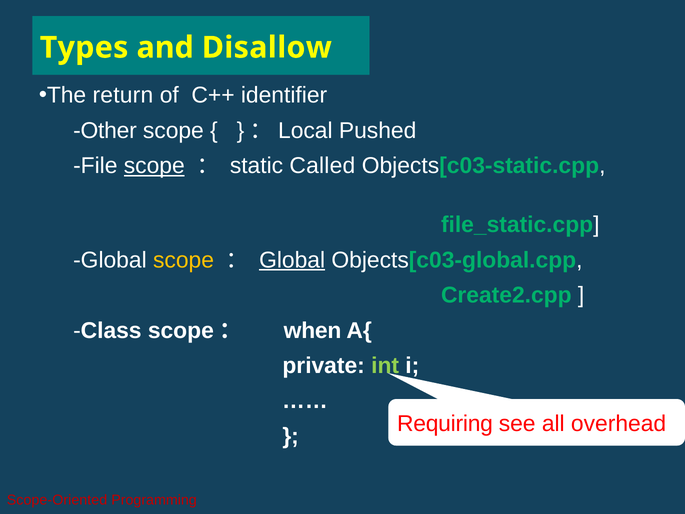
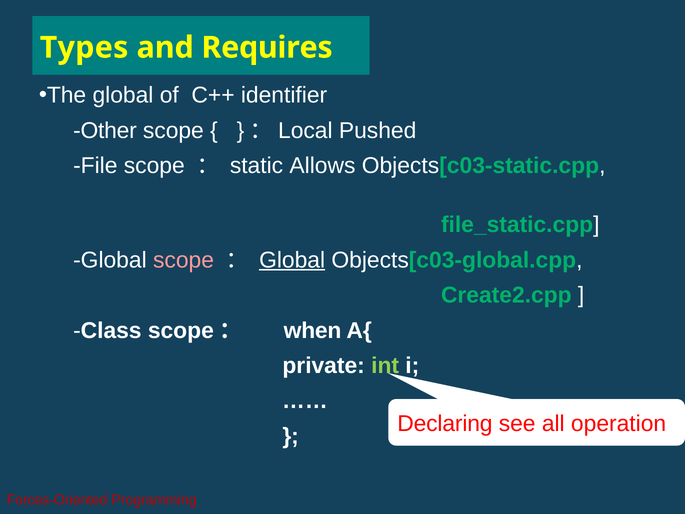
Disallow: Disallow -> Requires
The return: return -> global
scope at (154, 166) underline: present -> none
Called: Called -> Allows
scope at (184, 260) colour: yellow -> pink
Requiring: Requiring -> Declaring
overhead: overhead -> operation
Scope-Oriented: Scope-Oriented -> Forces-Oriented
